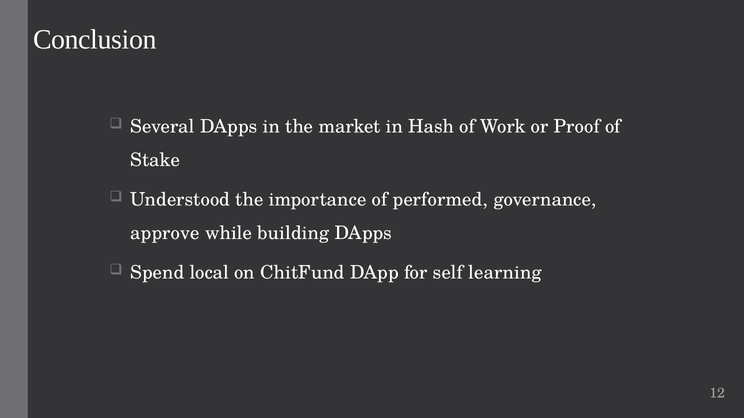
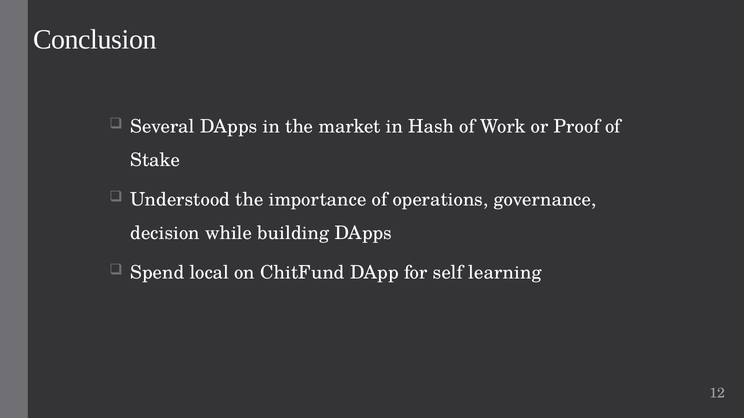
performed: performed -> operations
approve: approve -> decision
